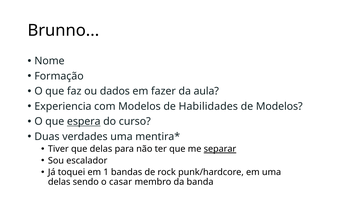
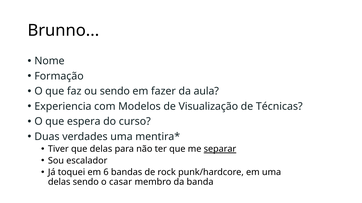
ou dados: dados -> sendo
Habilidades: Habilidades -> Visualização
de Modelos: Modelos -> Técnicas
espera underline: present -> none
1: 1 -> 6
